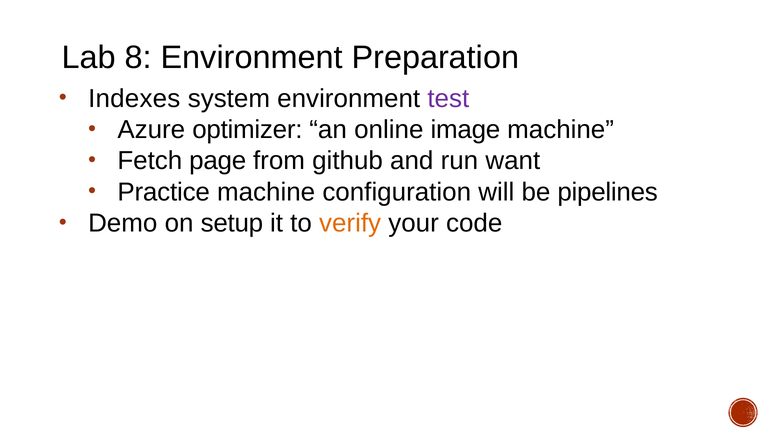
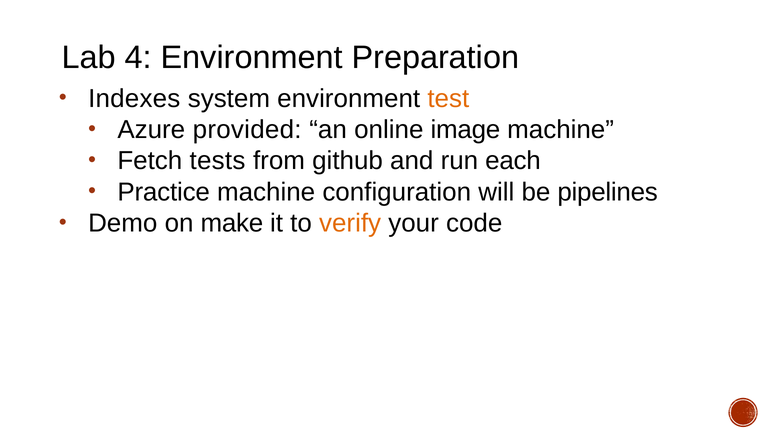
8: 8 -> 4
test colour: purple -> orange
optimizer: optimizer -> provided
page: page -> tests
want: want -> each
setup: setup -> make
